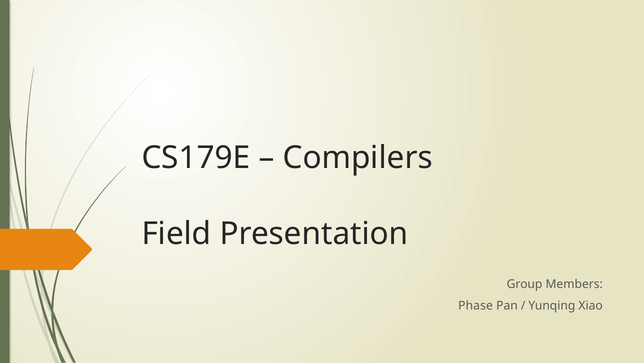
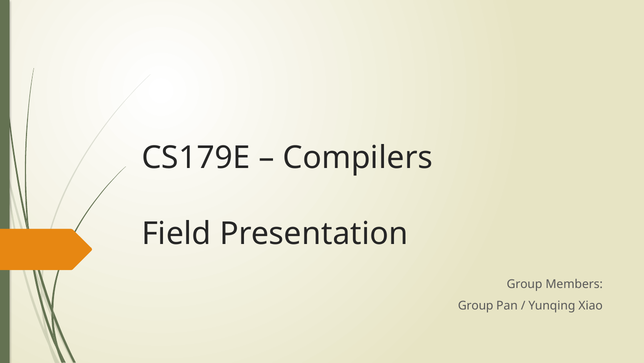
Phase at (476, 305): Phase -> Group
